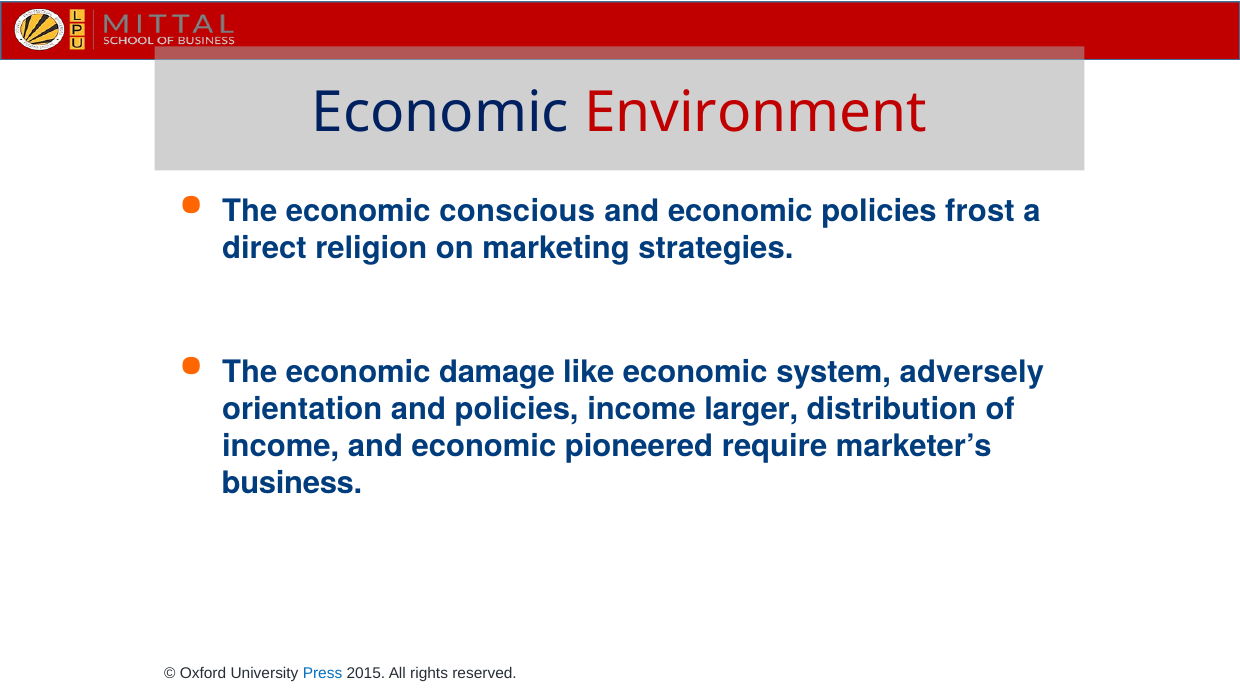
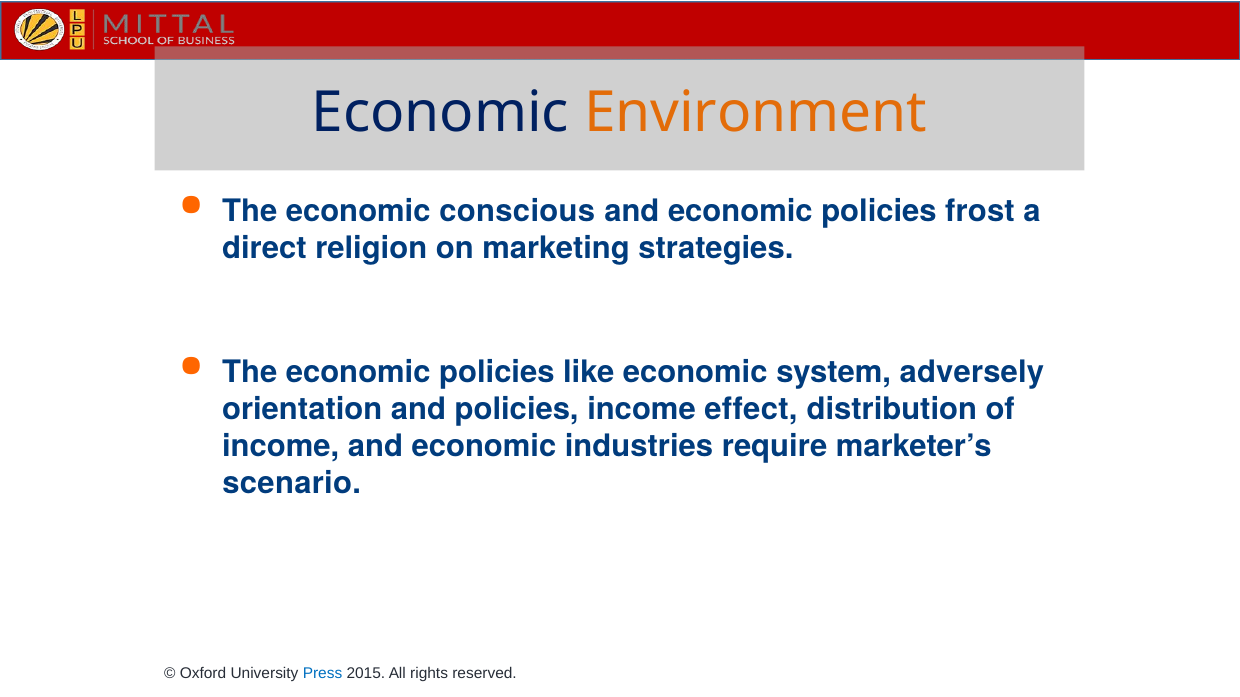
Environment colour: red -> orange
The economic damage: damage -> policies
larger: larger -> effect
pioneered: pioneered -> industries
business: business -> scenario
